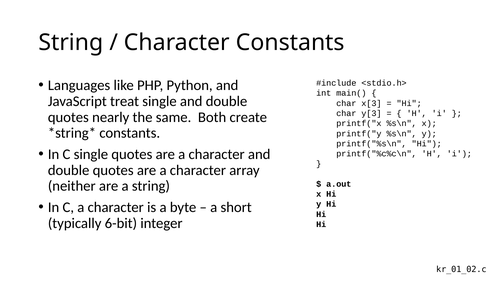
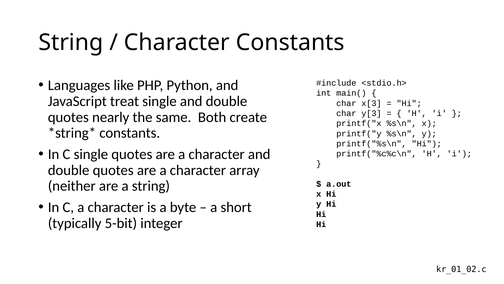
6-bit: 6-bit -> 5-bit
